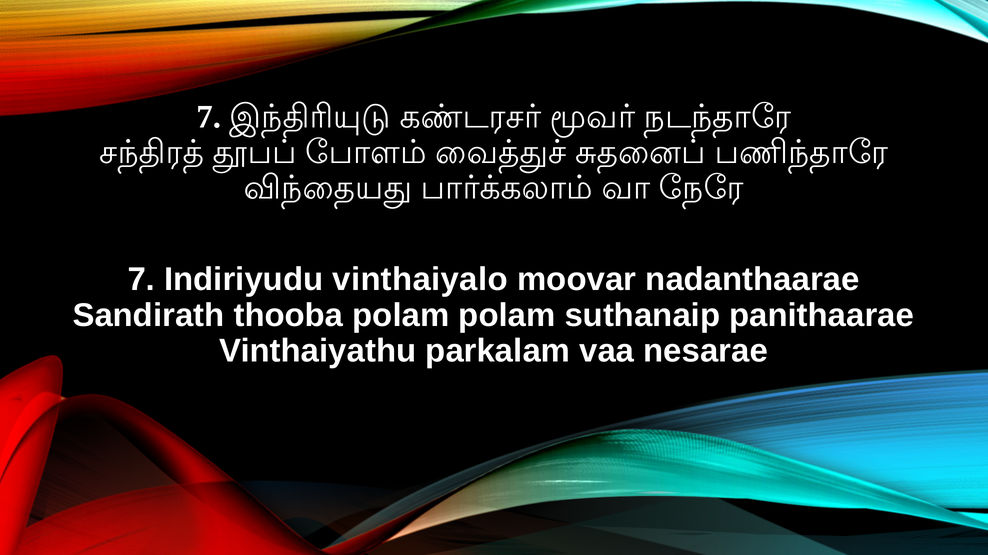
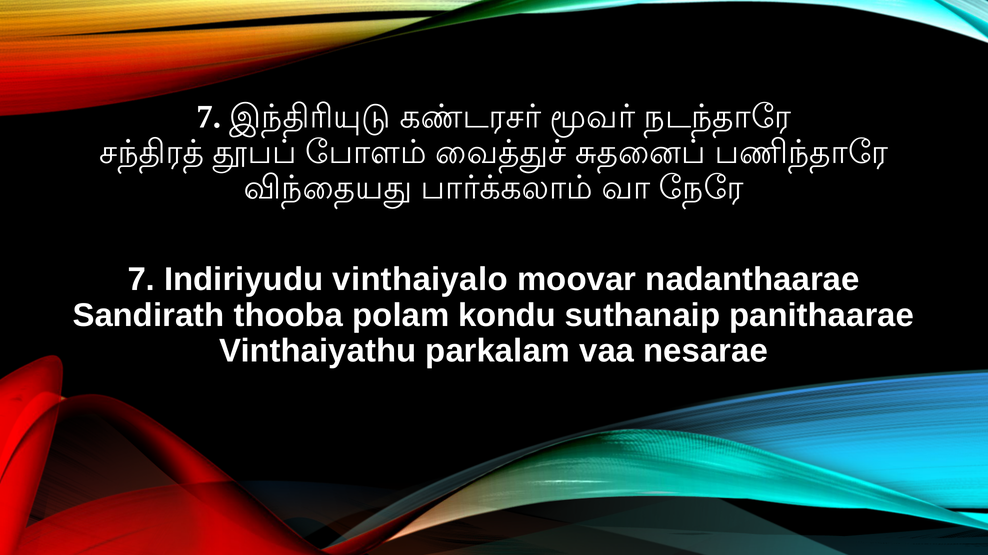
polam polam: polam -> kondu
